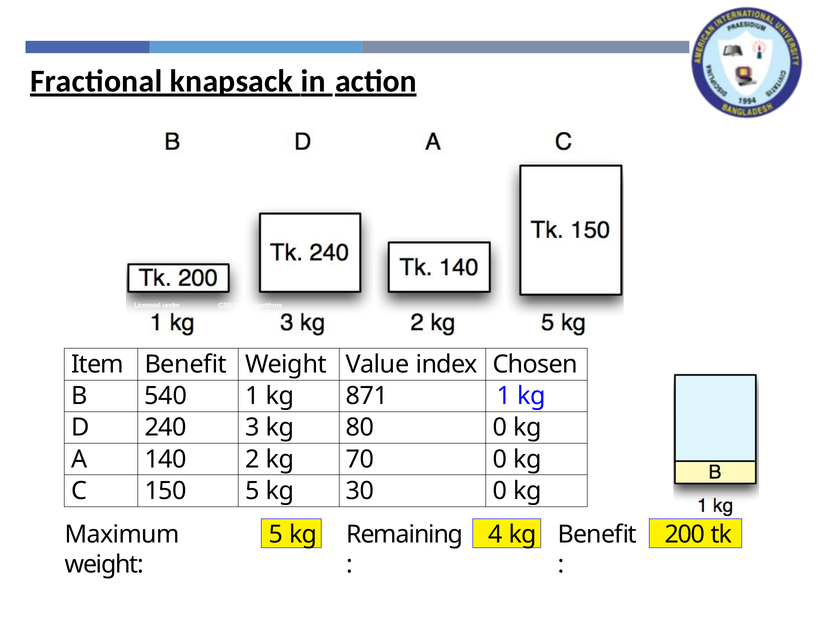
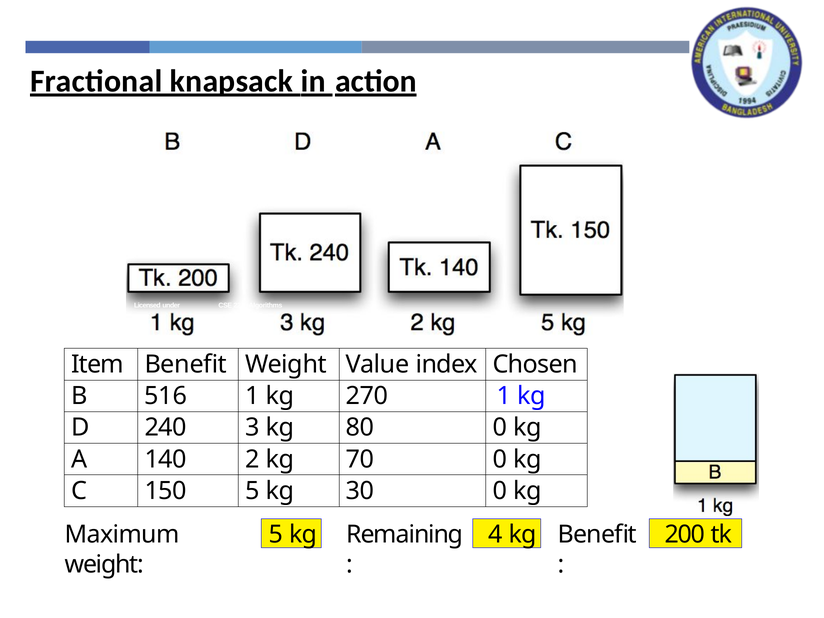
540: 540 -> 516
871: 871 -> 270
